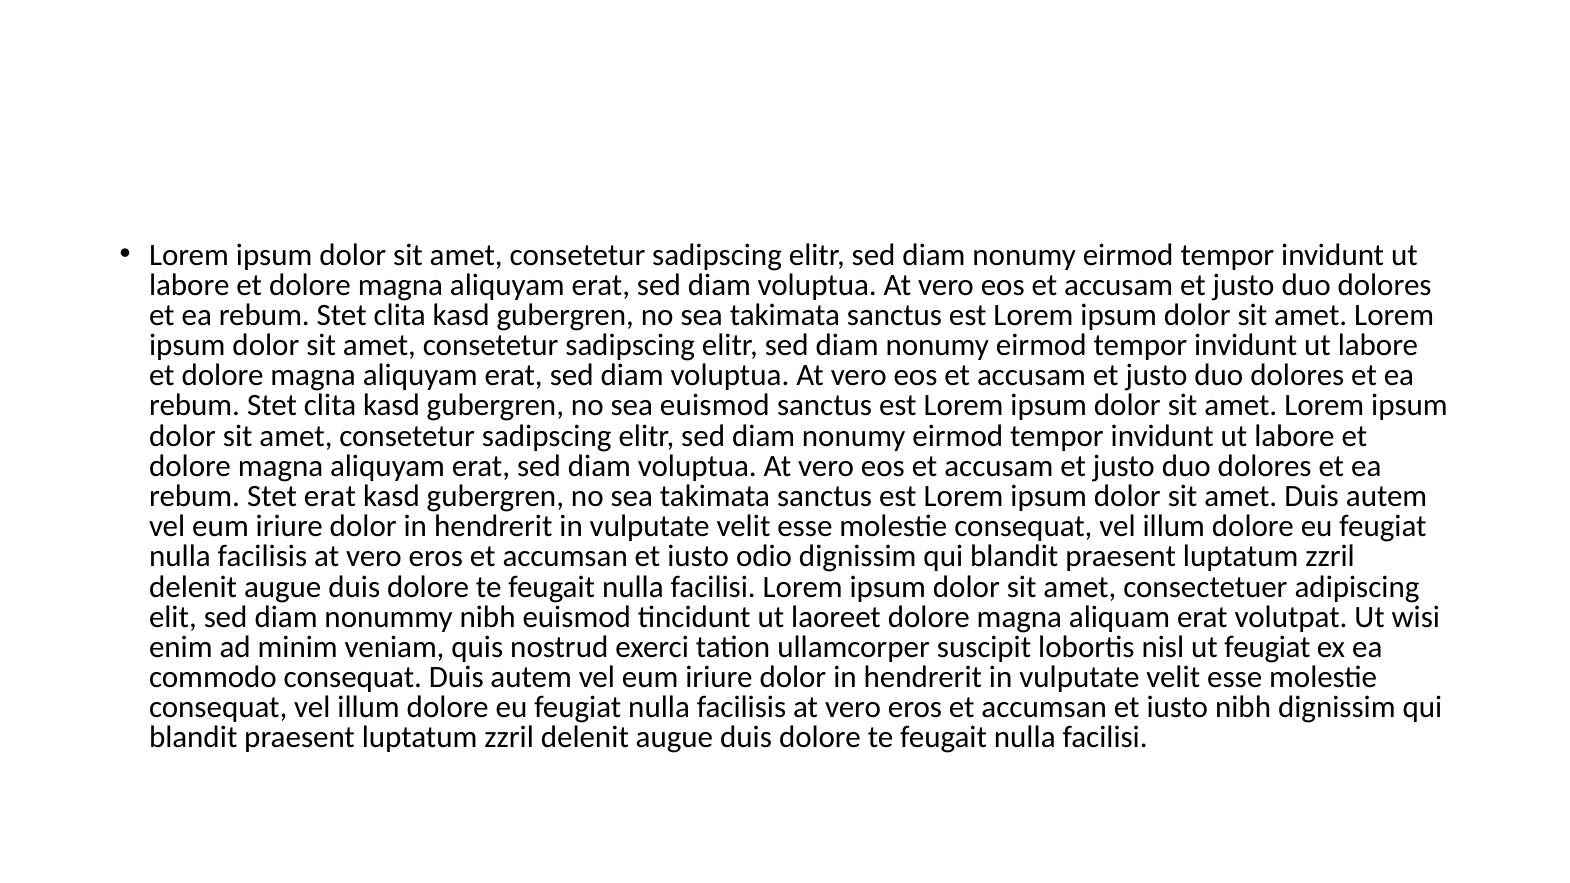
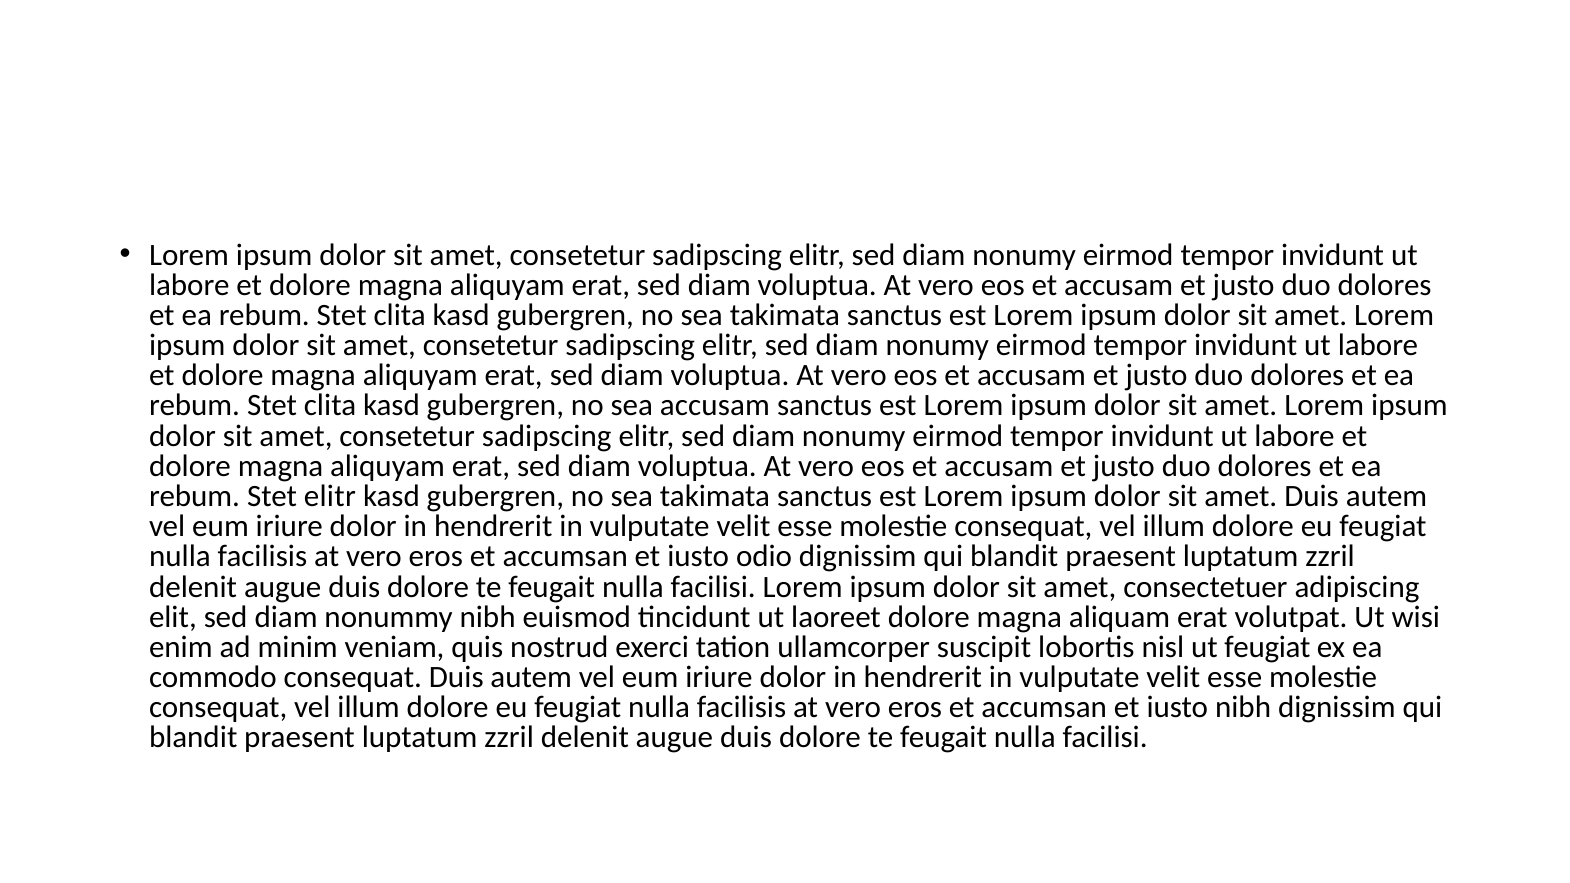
sea euismod: euismod -> accusam
Stet erat: erat -> elitr
